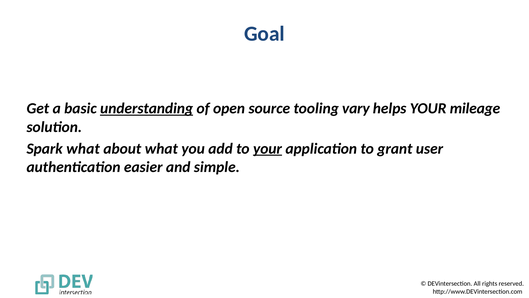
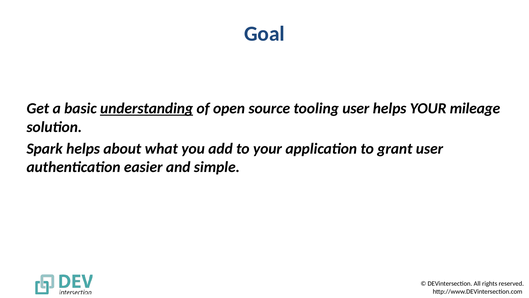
tooling vary: vary -> user
Spark what: what -> helps
your at (267, 148) underline: present -> none
